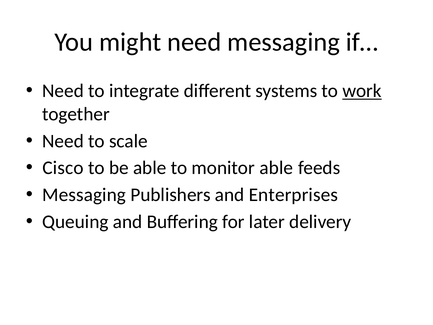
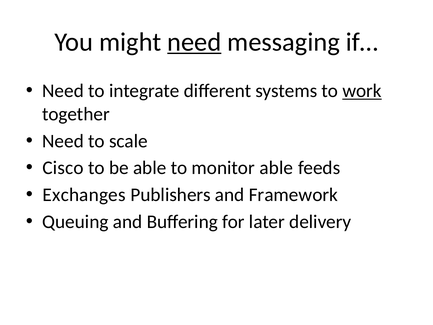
need at (194, 42) underline: none -> present
Messaging at (84, 195): Messaging -> Exchanges
Enterprises: Enterprises -> Framework
